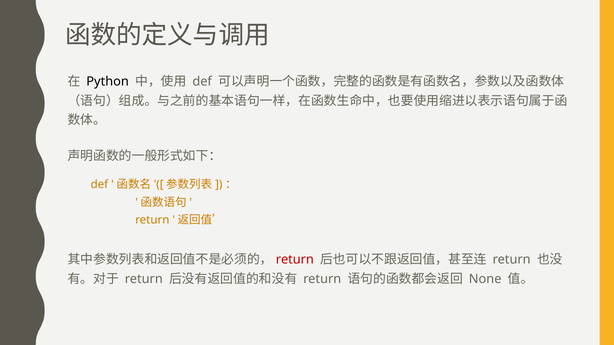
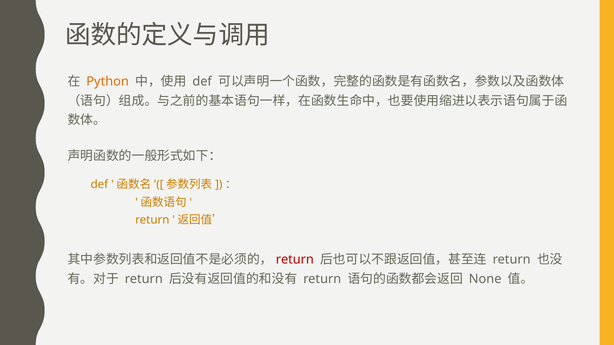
Python colour: black -> orange
